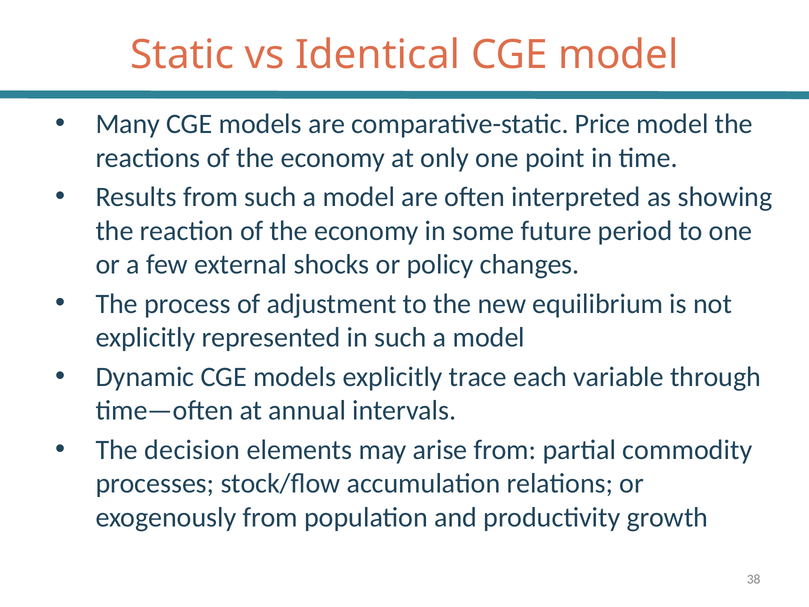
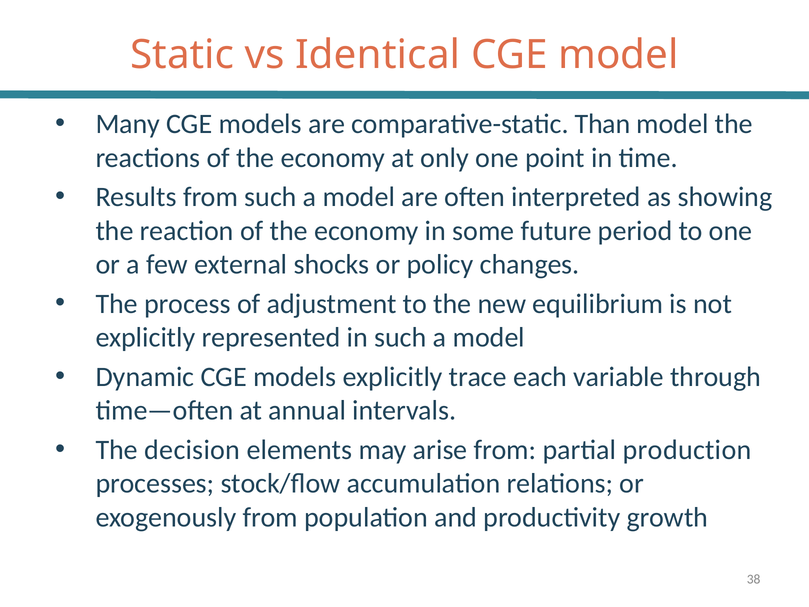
Price: Price -> Than
commodity: commodity -> production
